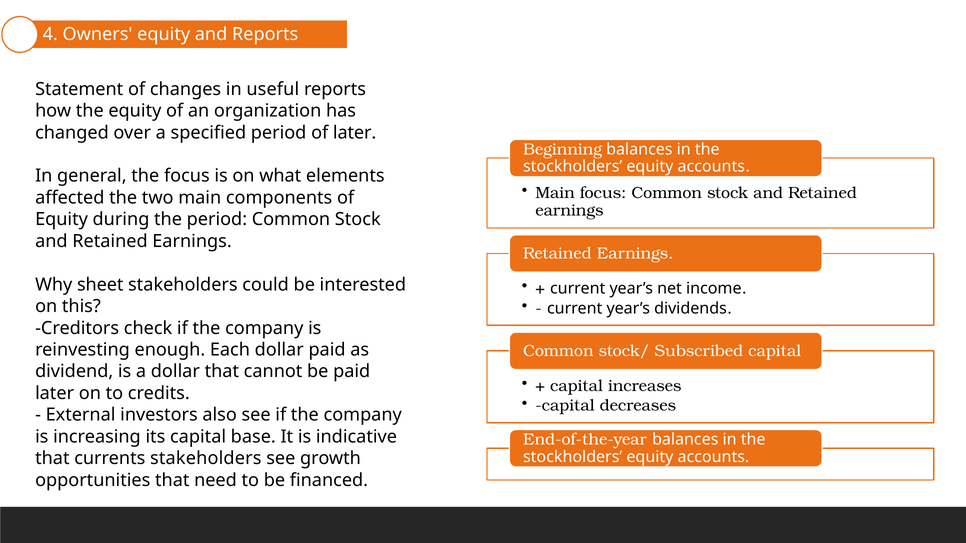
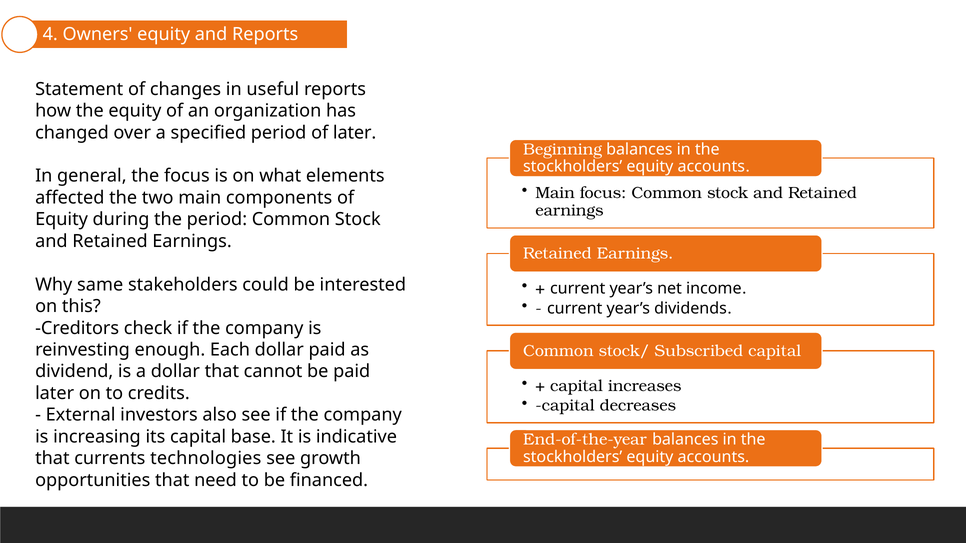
sheet: sheet -> same
currents stakeholders: stakeholders -> technologies
